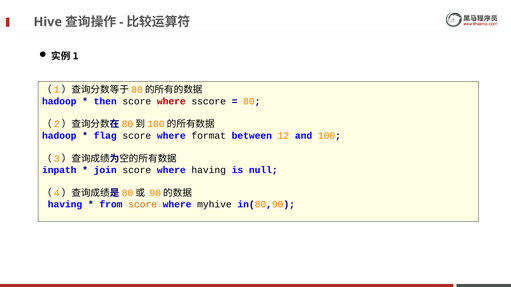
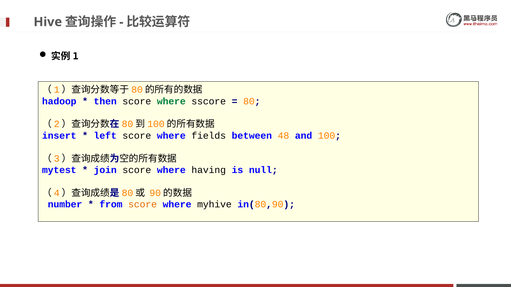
where at (171, 101) colour: red -> green
hadoop at (59, 136): hadoop -> insert
flag: flag -> left
format: format -> fields
12: 12 -> 48
inpath: inpath -> mytest
having at (65, 205): having -> number
